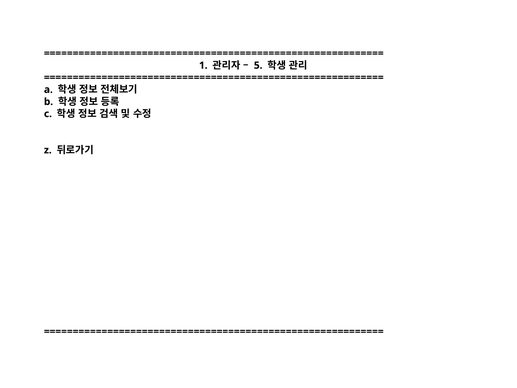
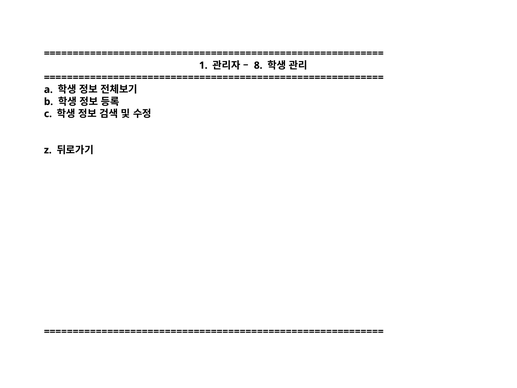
5: 5 -> 8
